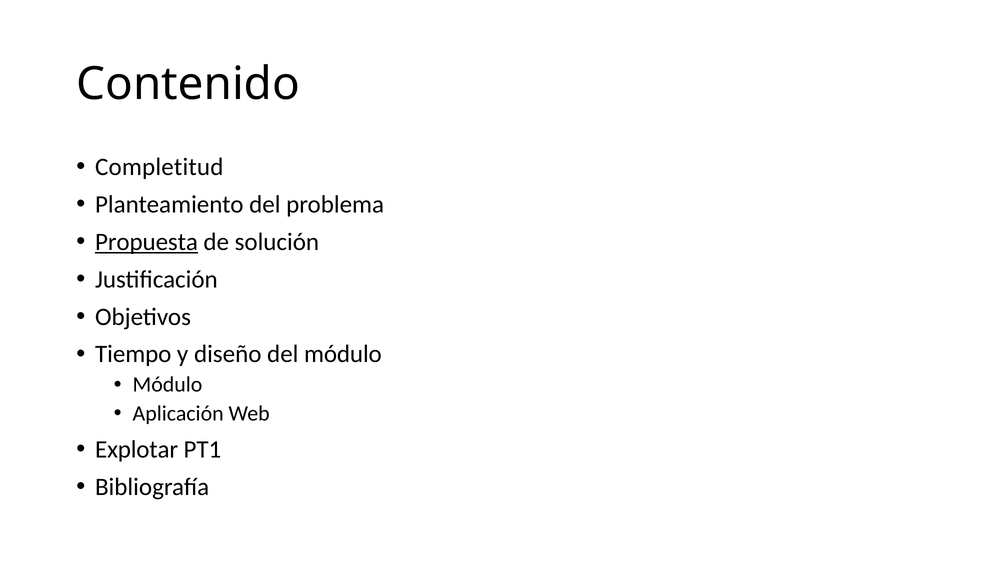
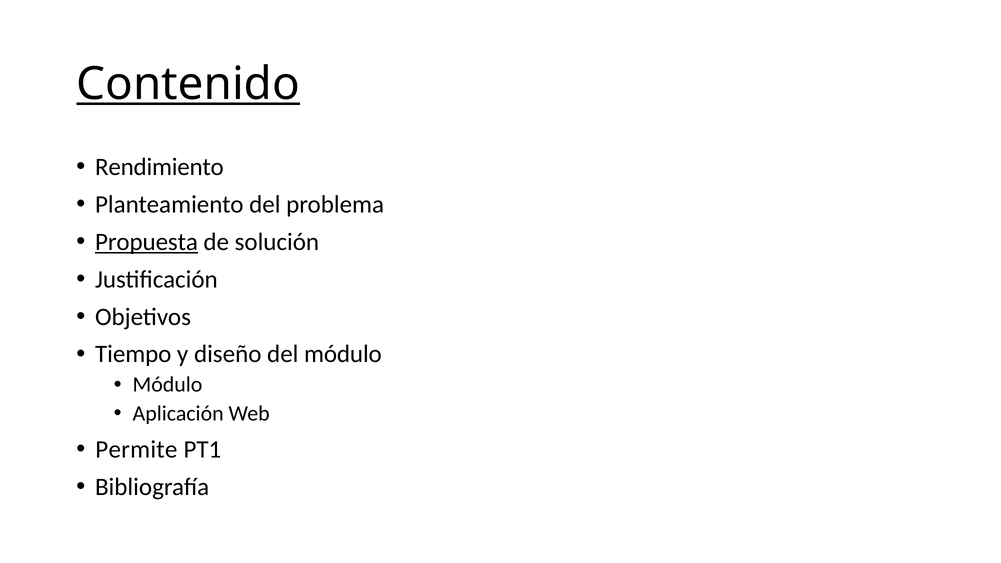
Contenido underline: none -> present
Completitud: Completitud -> Rendimiento
Explotar: Explotar -> Permite
